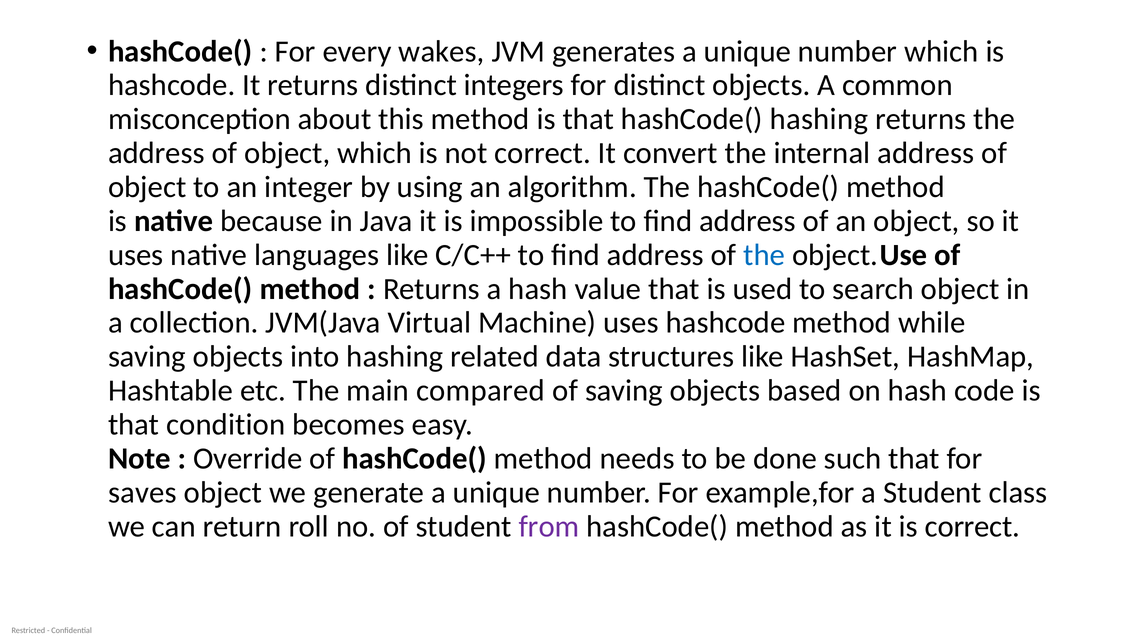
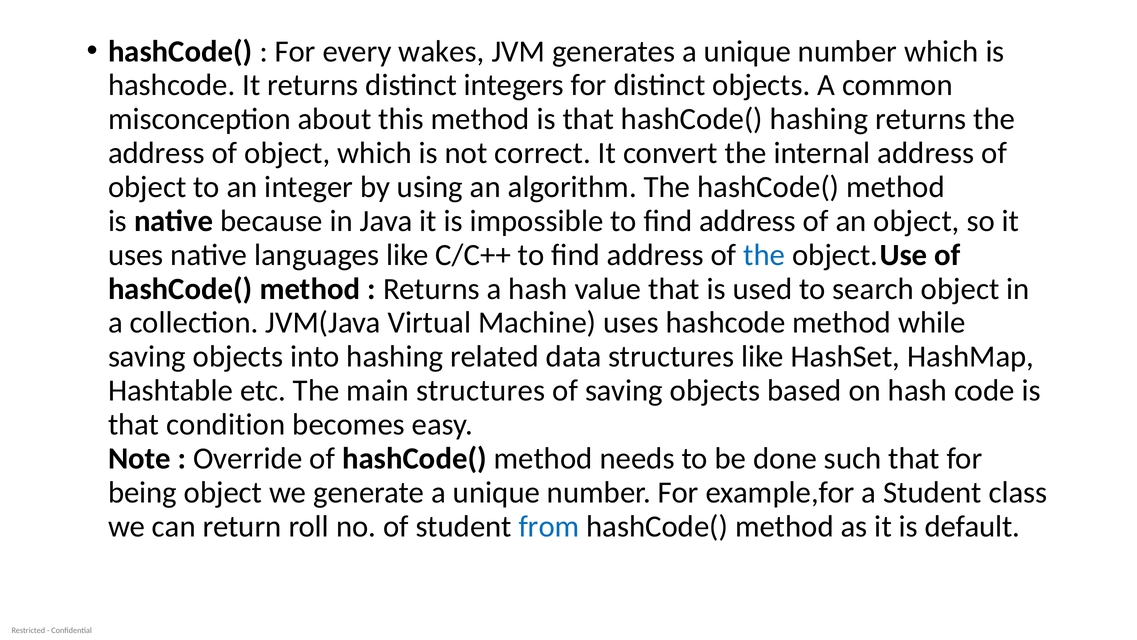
main compared: compared -> structures
saves: saves -> being
from colour: purple -> blue
is correct: correct -> default
